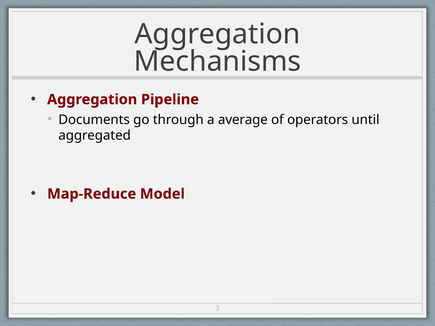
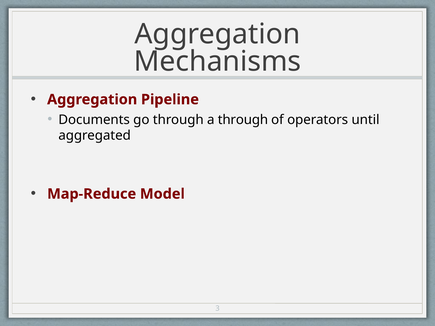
a average: average -> through
